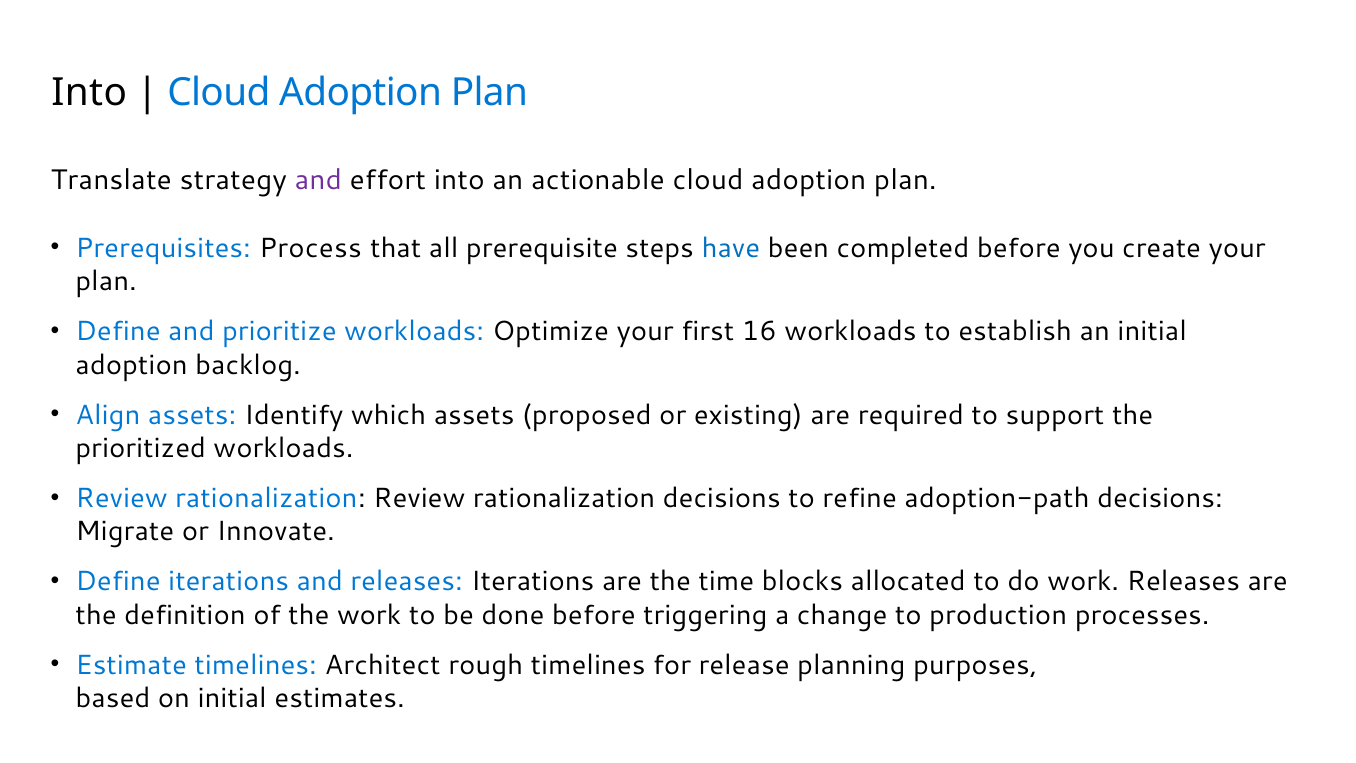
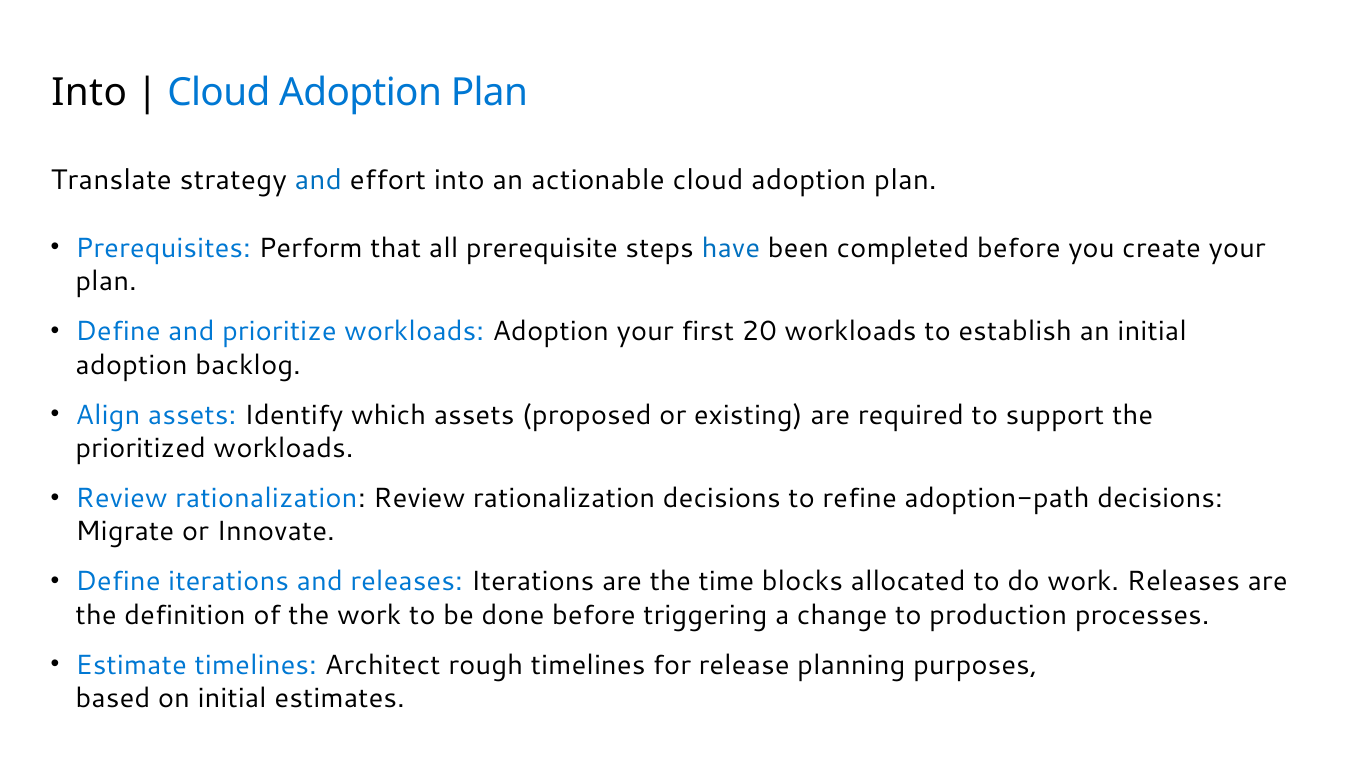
and at (318, 180) colour: purple -> blue
Process: Process -> Perform
workloads Optimize: Optimize -> Adoption
16: 16 -> 20
